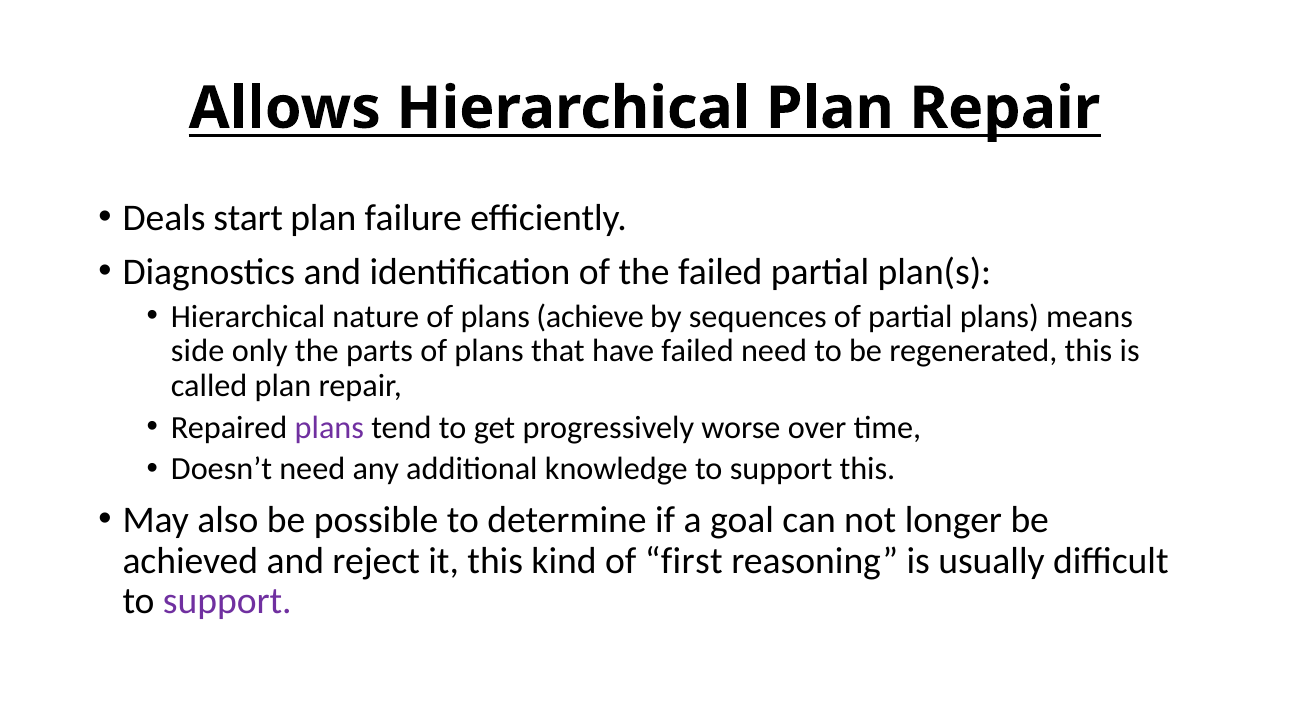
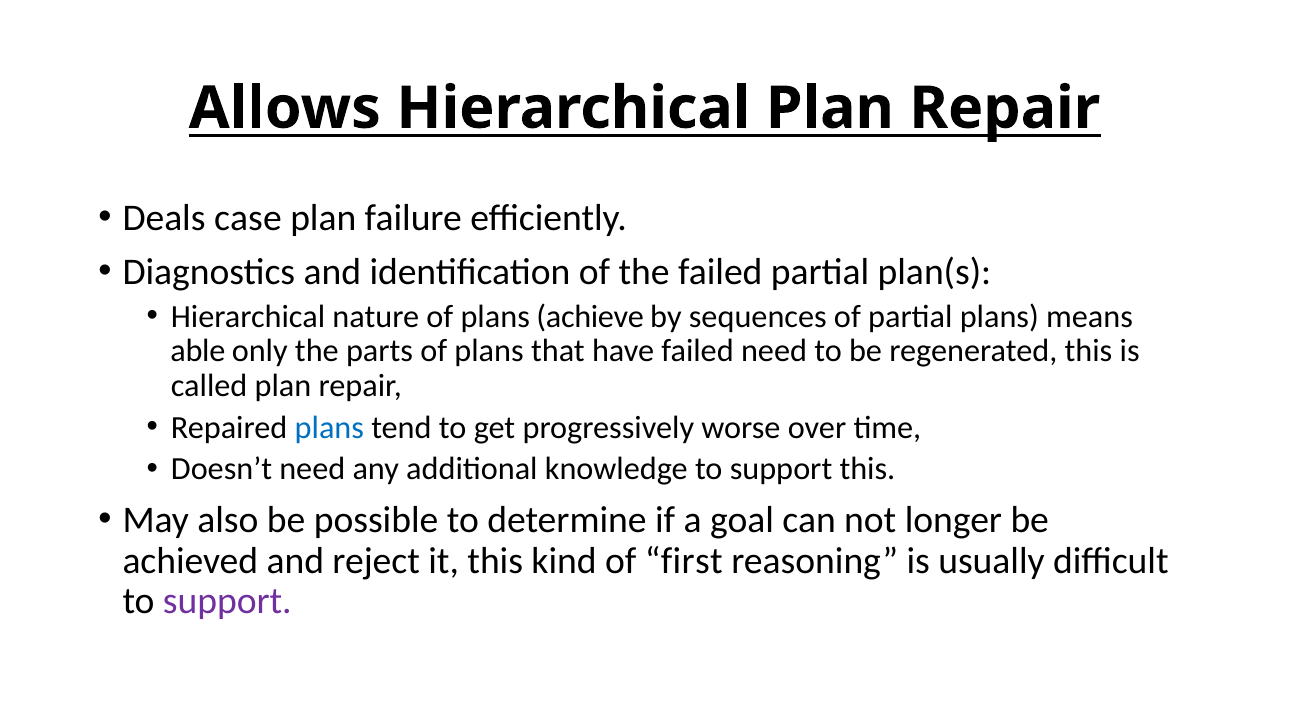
start: start -> case
side: side -> able
plans at (329, 428) colour: purple -> blue
